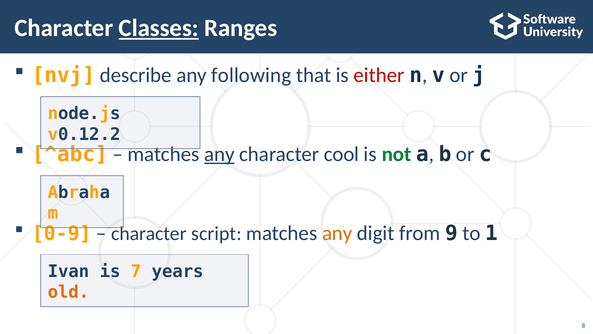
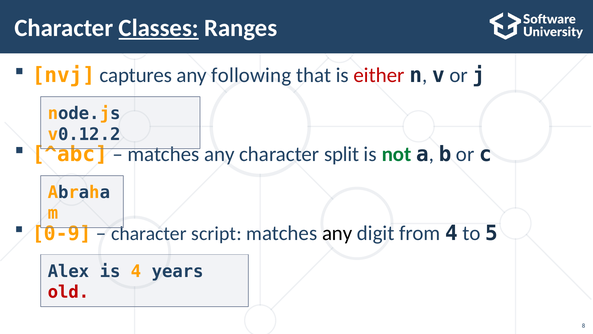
describe: describe -> captures
any at (219, 154) underline: present -> none
cool: cool -> split
any at (337, 233) colour: orange -> black
from 9: 9 -> 4
1: 1 -> 5
Ivan: Ivan -> Alex
is 7: 7 -> 4
old colour: orange -> red
